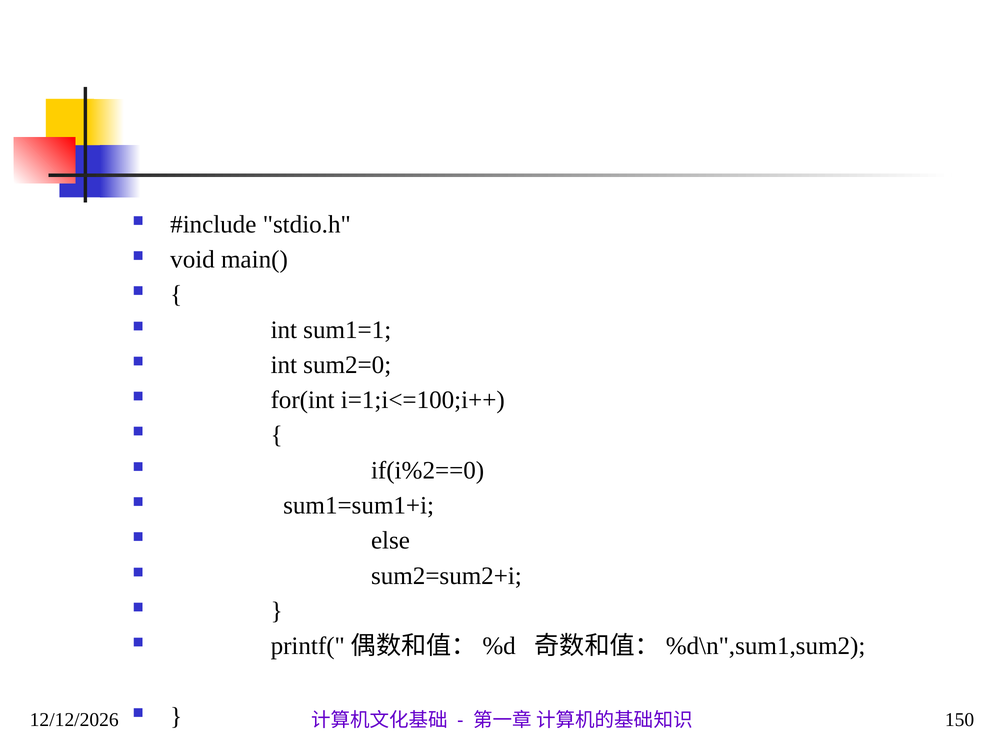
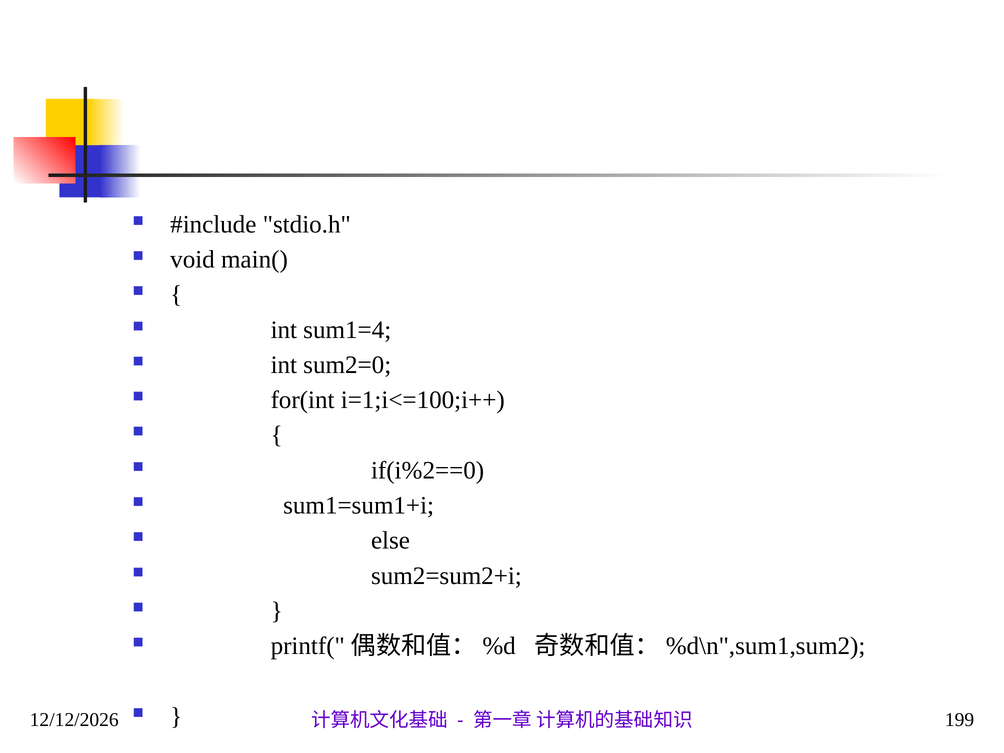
sum1=1: sum1=1 -> sum1=4
150: 150 -> 199
